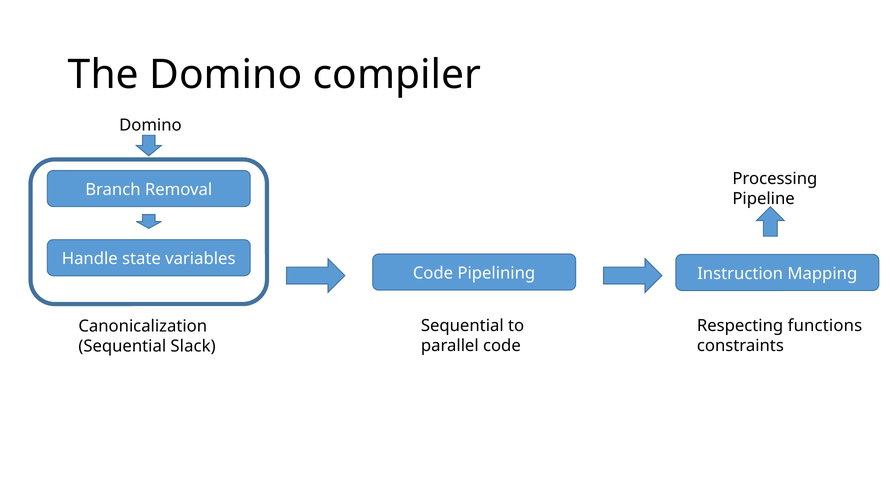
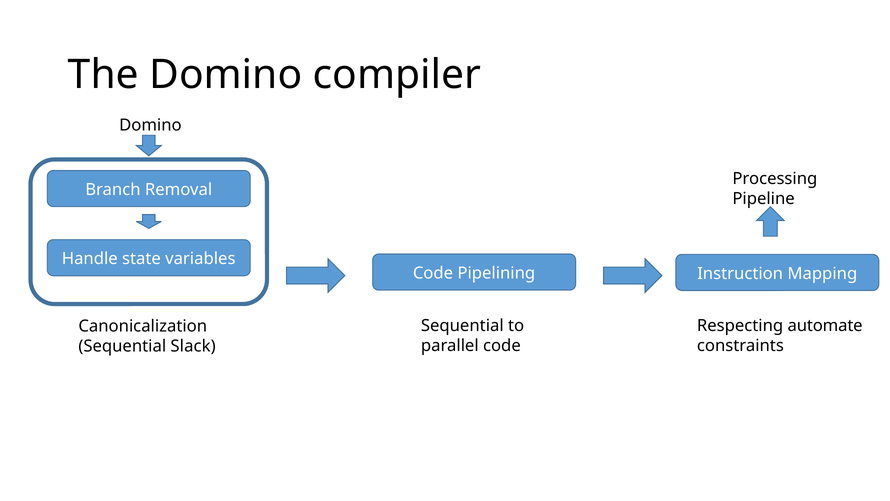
functions: functions -> automate
